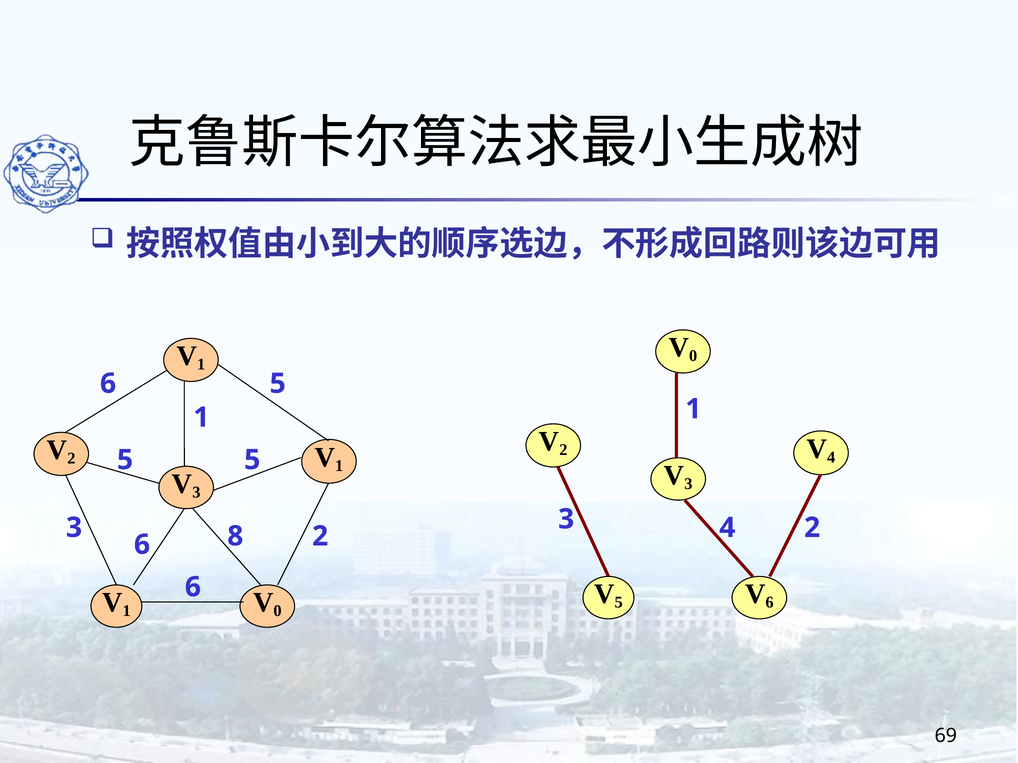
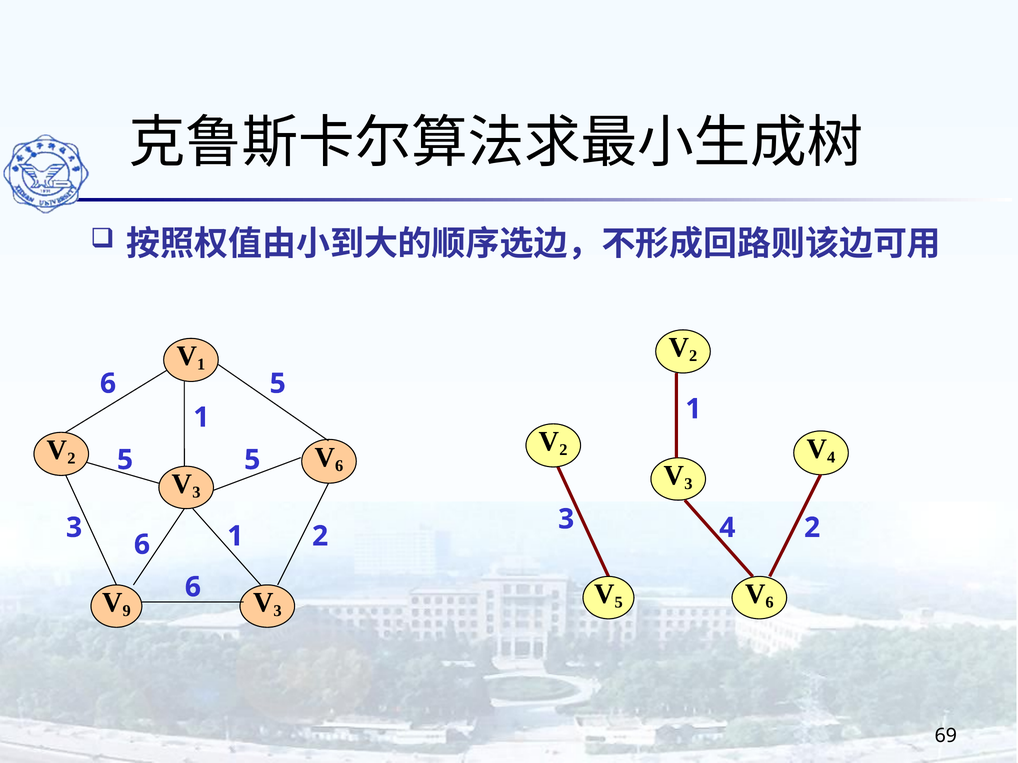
0 at (693, 356): 0 -> 2
1 at (339, 466): 1 -> 6
3 8: 8 -> 1
1 at (127, 611): 1 -> 9
0 at (278, 611): 0 -> 3
